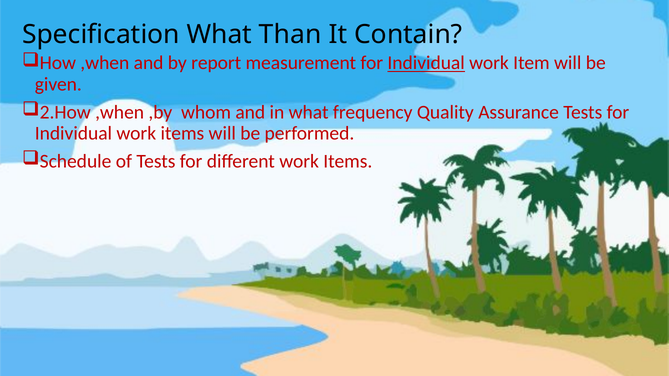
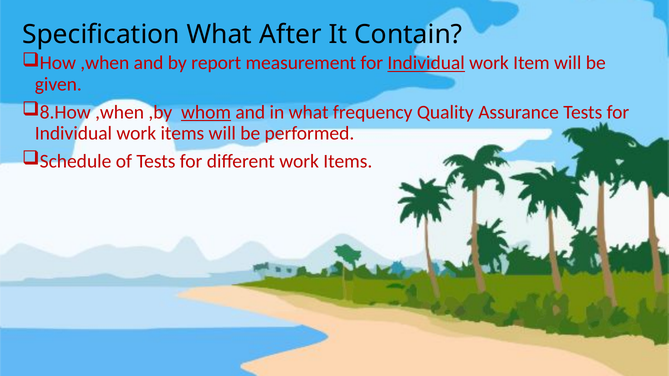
Than: Than -> After
2.How: 2.How -> 8.How
whom underline: none -> present
